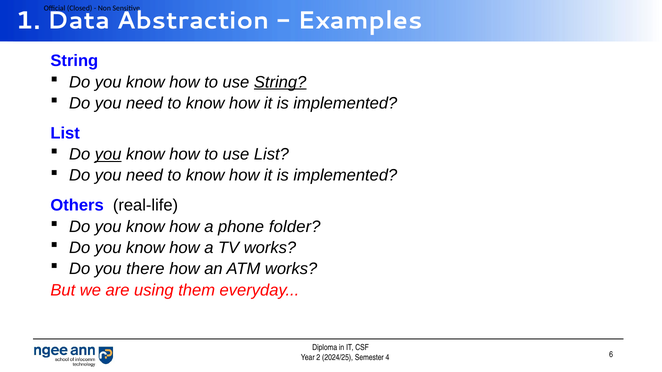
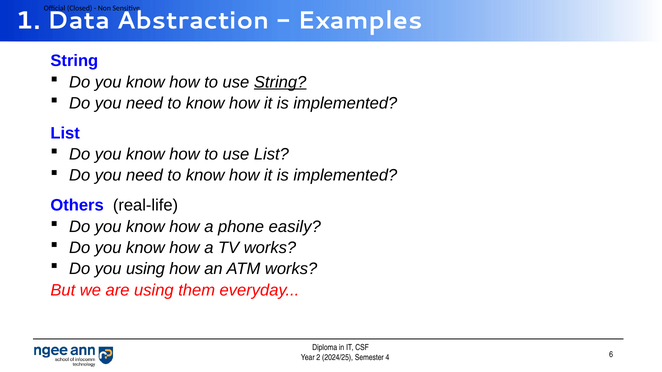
you at (108, 155) underline: present -> none
folder: folder -> easily
you there: there -> using
